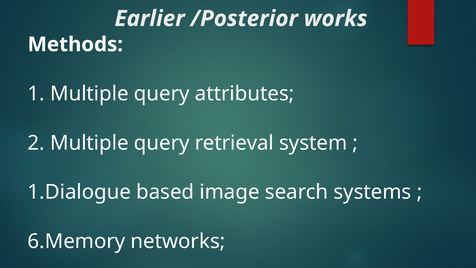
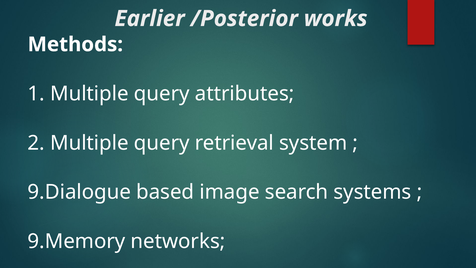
1.Dialogue: 1.Dialogue -> 9.Dialogue
6.Memory: 6.Memory -> 9.Memory
